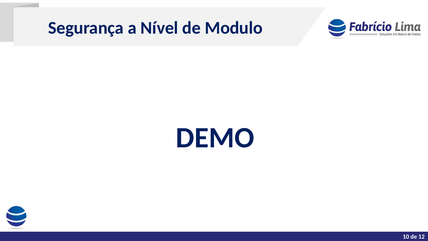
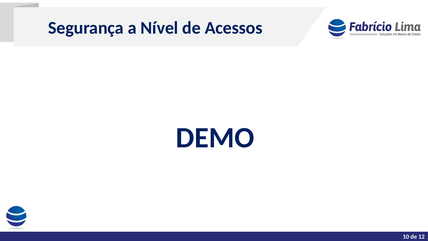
Modulo: Modulo -> Acessos
